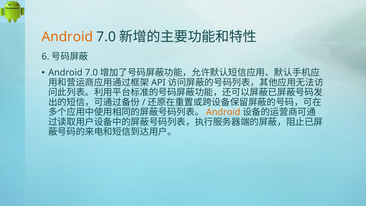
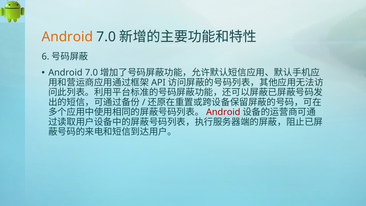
Android at (223, 112) colour: orange -> red
